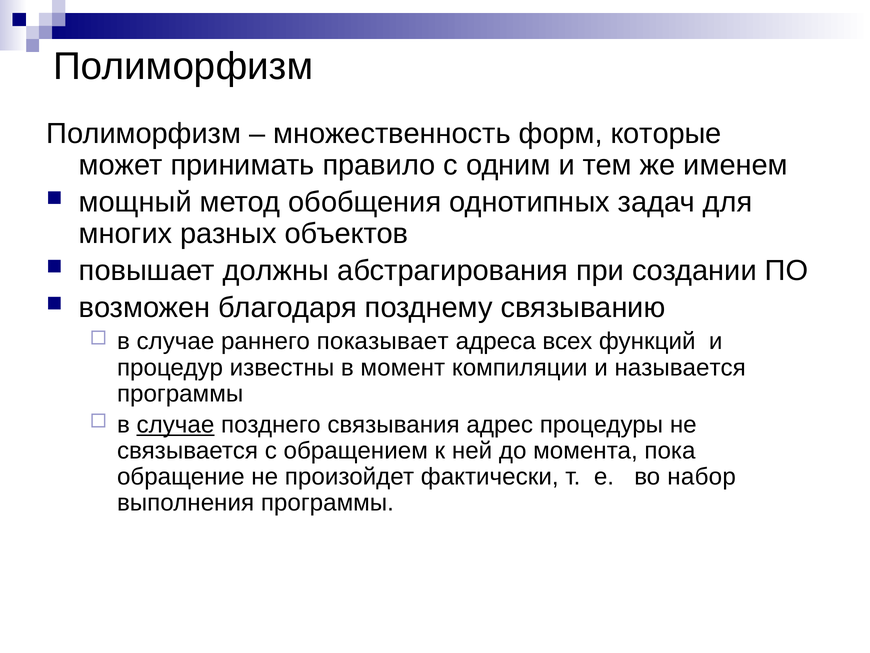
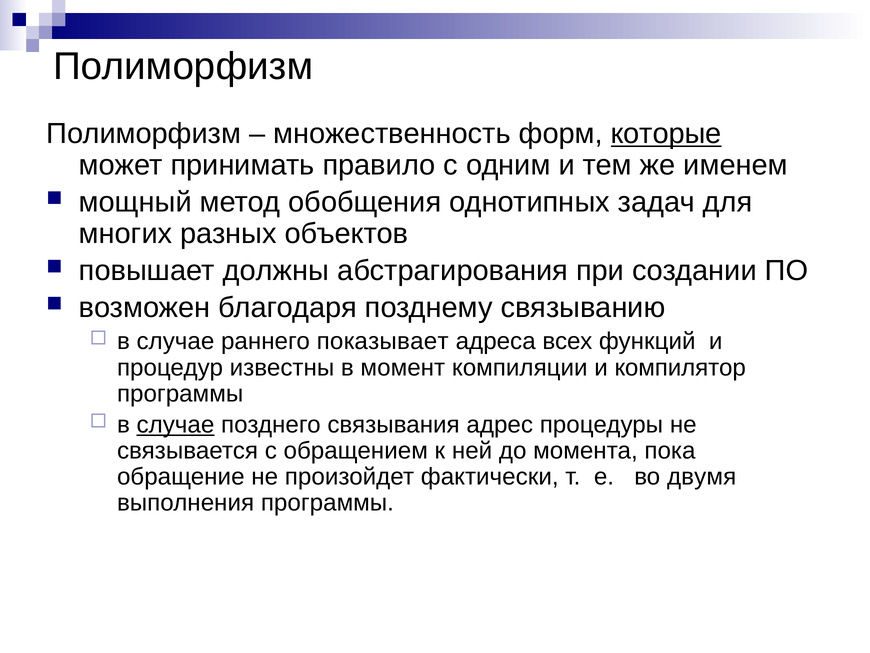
которые underline: none -> present
называется: называется -> компилятор
набор: набор -> двумя
